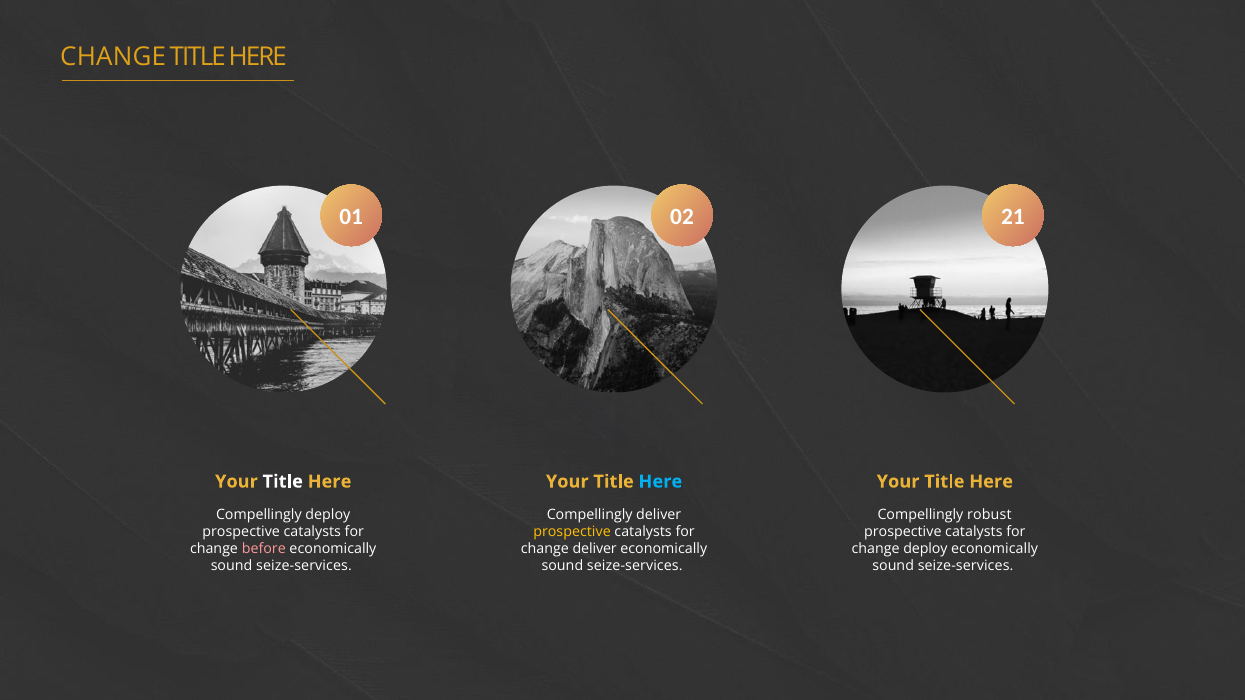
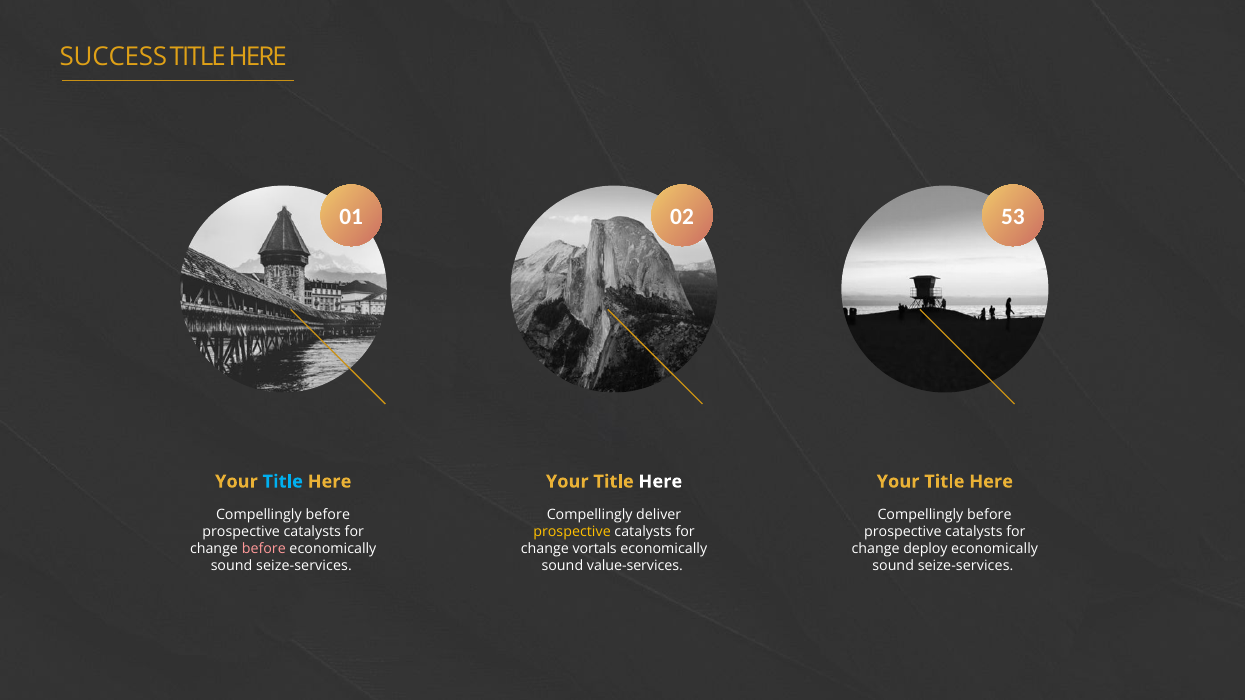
CHANGE at (113, 57): CHANGE -> SUCCESS
21: 21 -> 53
Title at (283, 482) colour: white -> light blue
Here at (660, 482) colour: light blue -> white
deploy at (328, 515): deploy -> before
robust at (989, 515): robust -> before
change deliver: deliver -> vortals
seize-services at (635, 566): seize-services -> value-services
